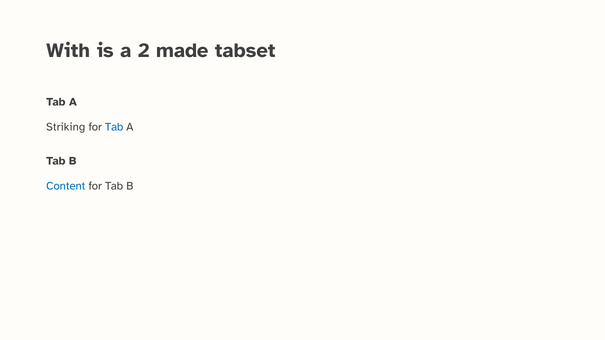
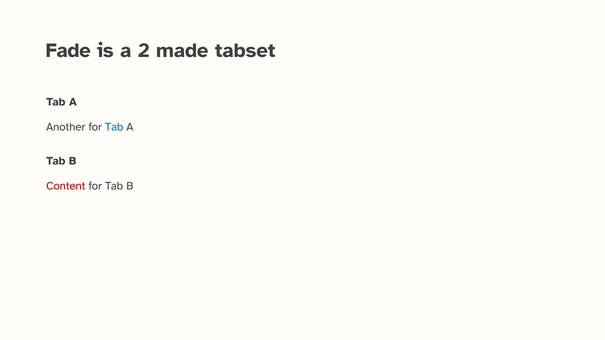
With: With -> Fade
Striking: Striking -> Another
Content colour: blue -> red
